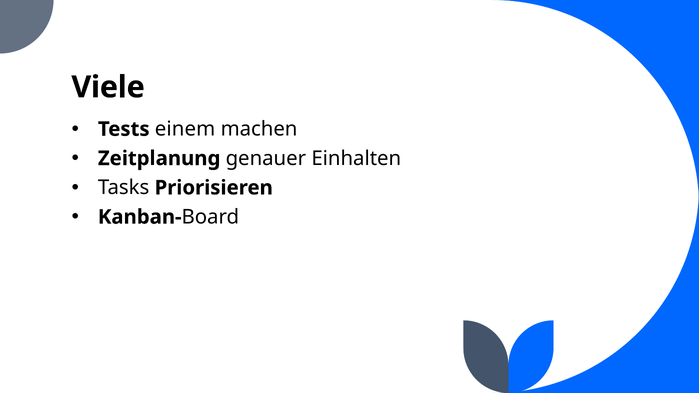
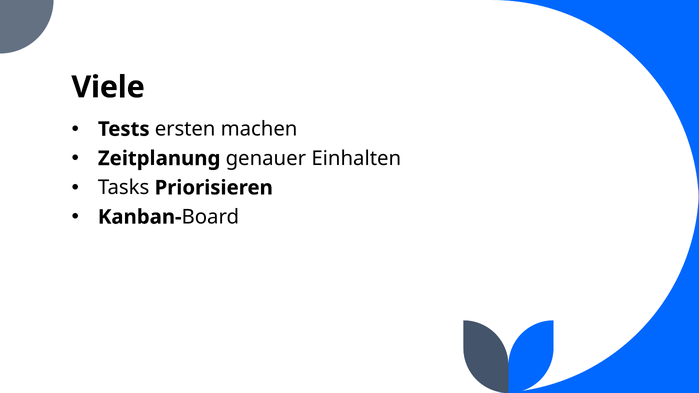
einem: einem -> ersten
